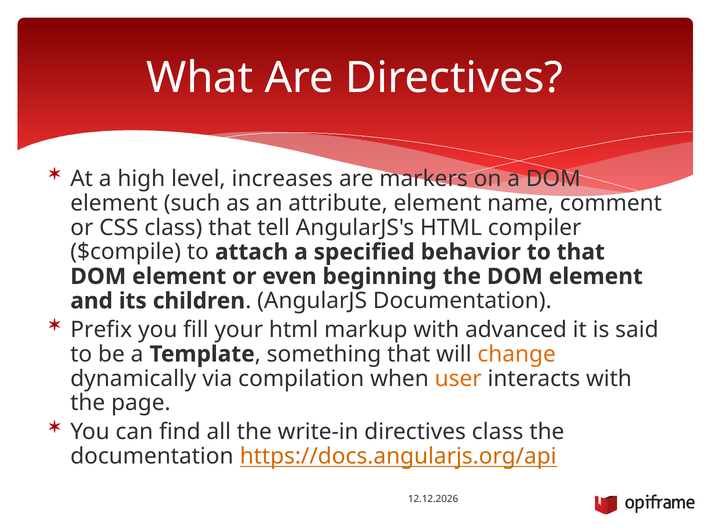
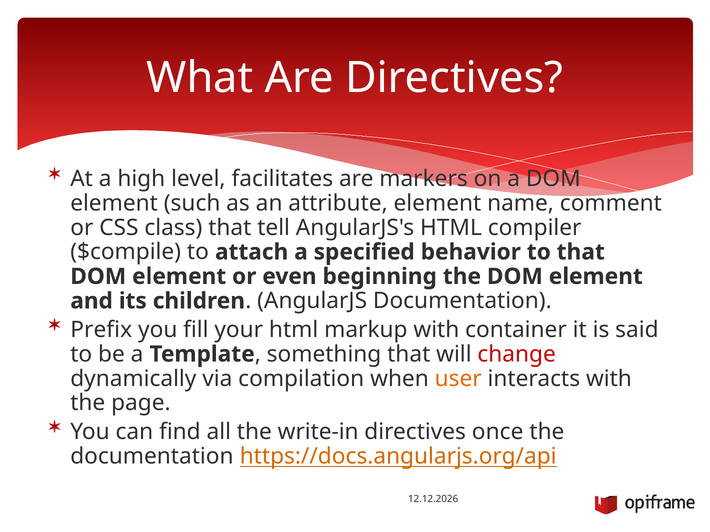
increases: increases -> facilitates
advanced: advanced -> container
change colour: orange -> red
directives class: class -> once
